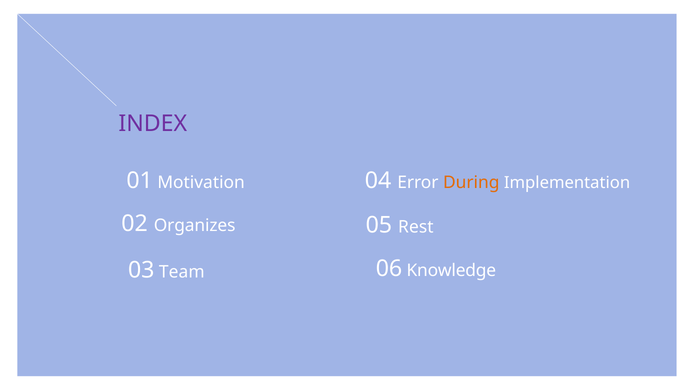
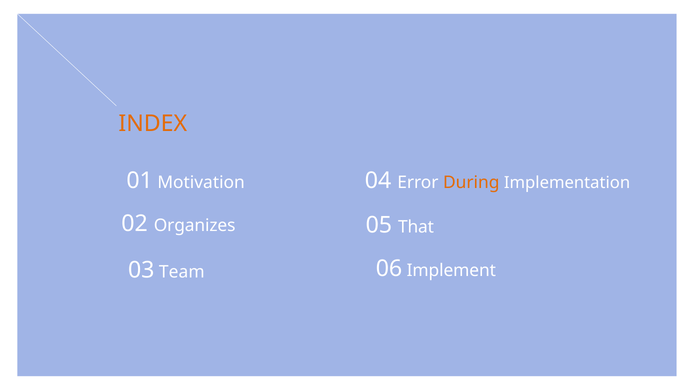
INDEX colour: purple -> orange
Rest: Rest -> That
Knowledge: Knowledge -> Implement
